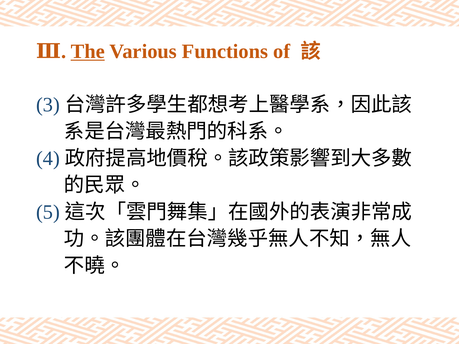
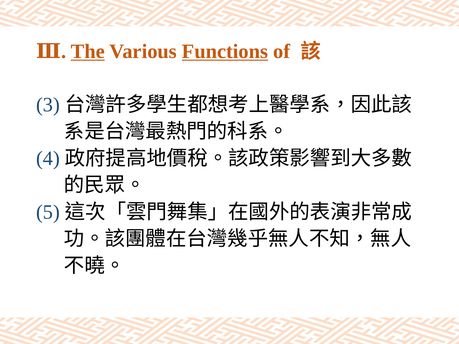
Functions underline: none -> present
